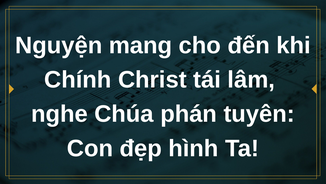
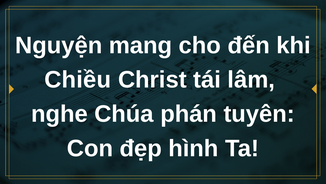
Chính: Chính -> Chiều
